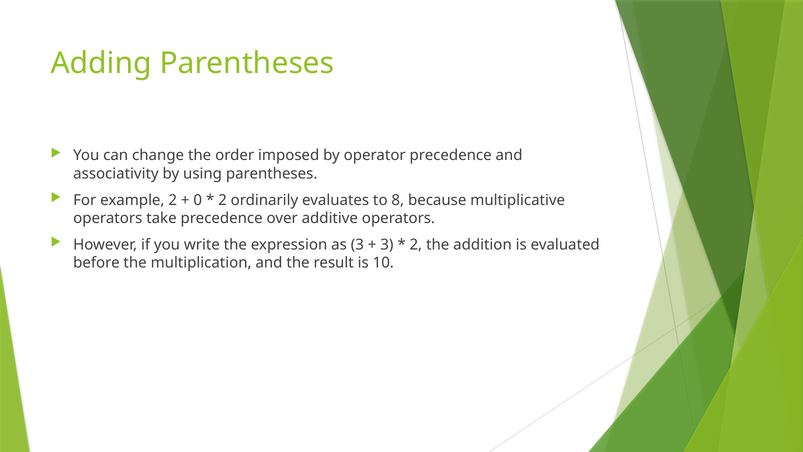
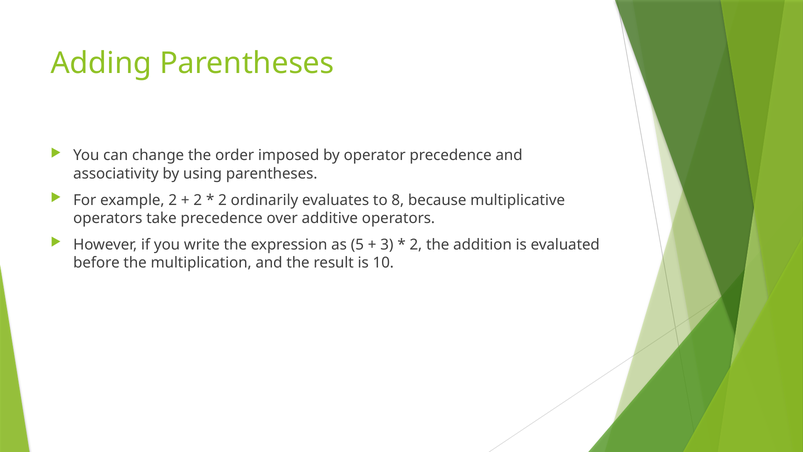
0 at (198, 200): 0 -> 2
as 3: 3 -> 5
